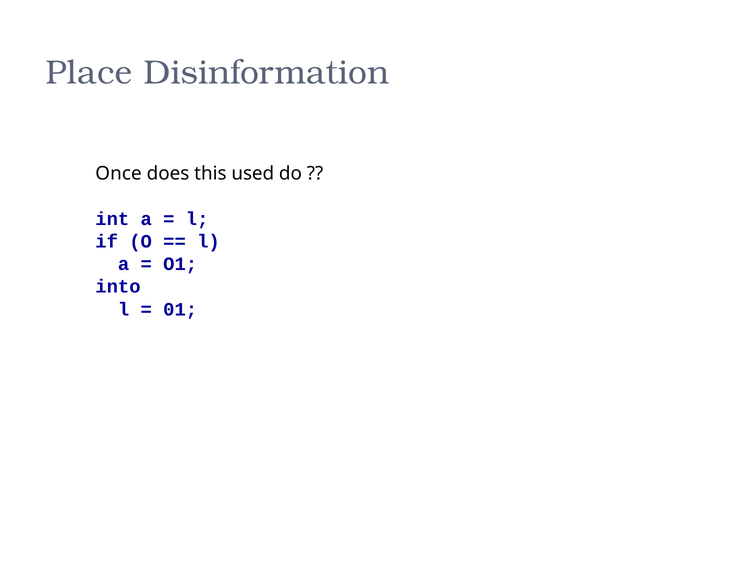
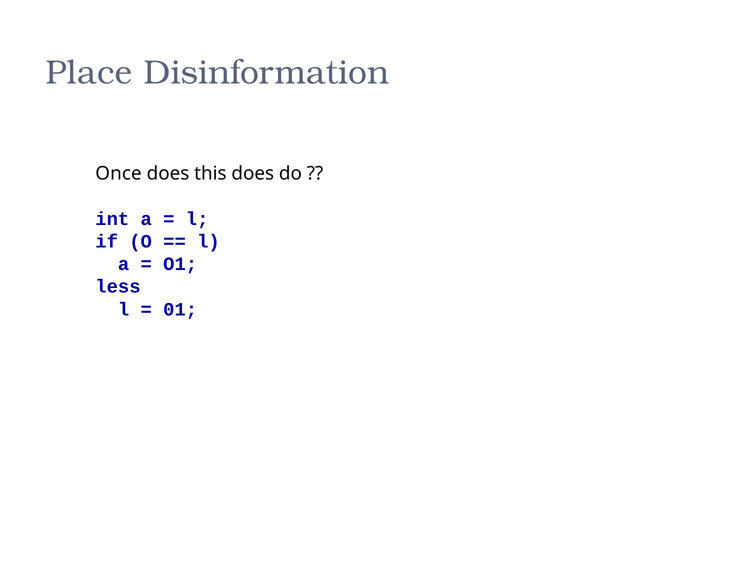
this used: used -> does
into: into -> less
